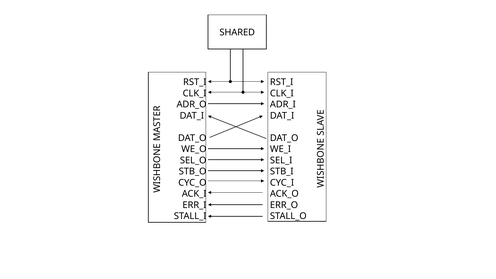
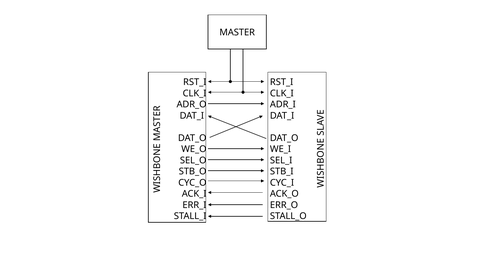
SHARED: SHARED -> MASTER
